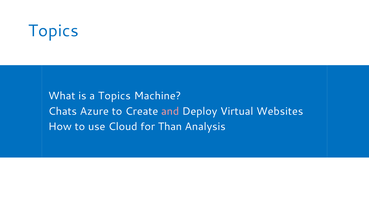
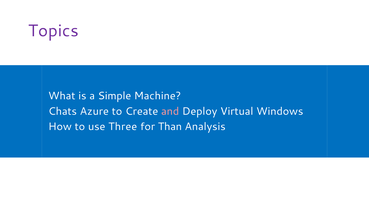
Topics at (53, 31) colour: blue -> purple
a Topics: Topics -> Simple
Websites: Websites -> Windows
Cloud: Cloud -> Three
